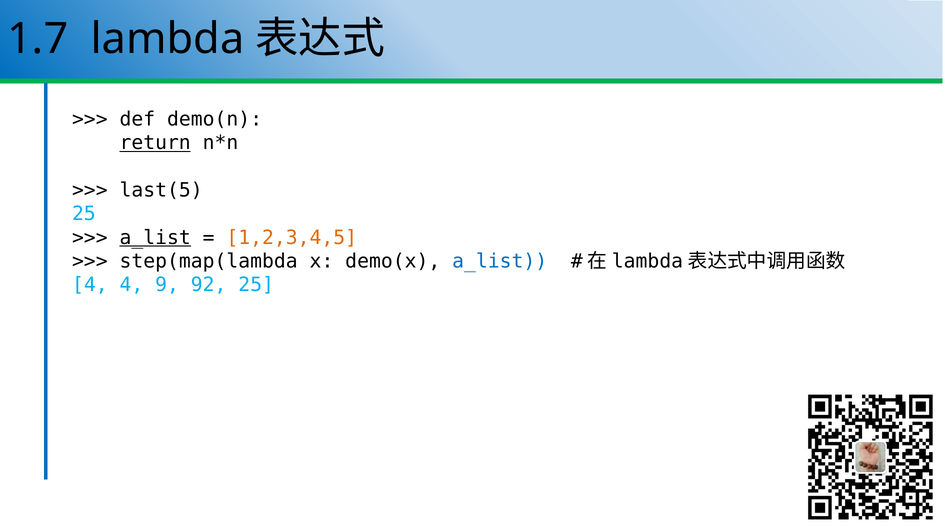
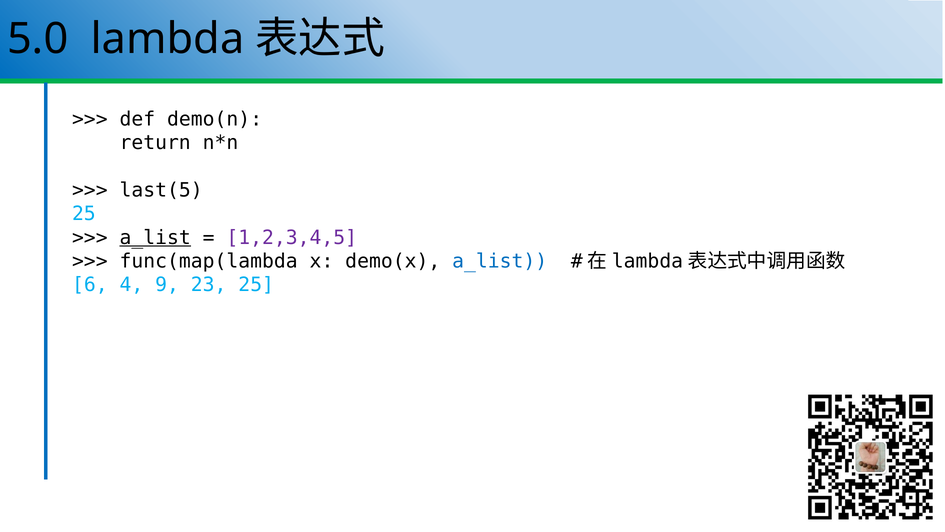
1.7: 1.7 -> 5.0
return underline: present -> none
1,2,3,4,5 colour: orange -> purple
step(map(lambda: step(map(lambda -> func(map(lambda
4 at (90, 285): 4 -> 6
92: 92 -> 23
